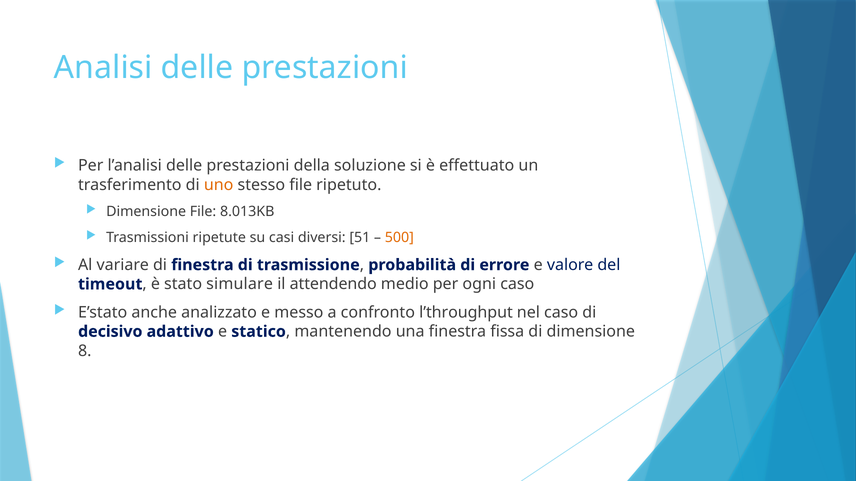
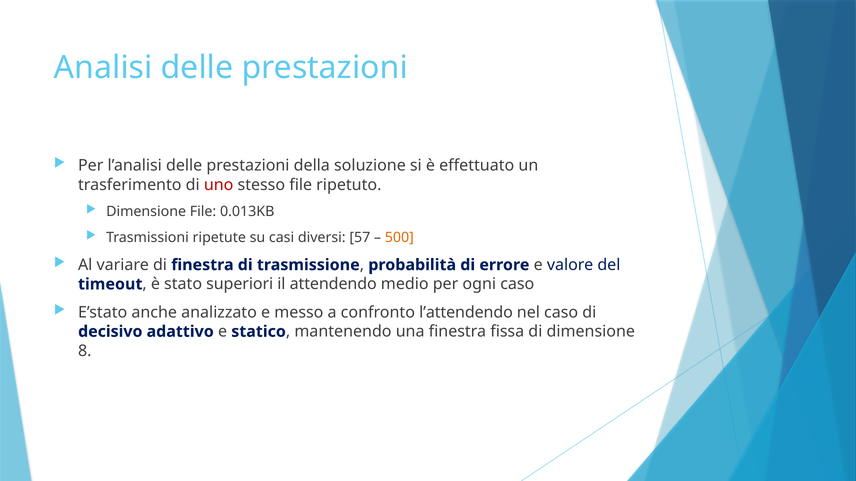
uno colour: orange -> red
8.013KB: 8.013KB -> 0.013KB
51: 51 -> 57
simulare: simulare -> superiori
l’throughput: l’throughput -> l’attendendo
